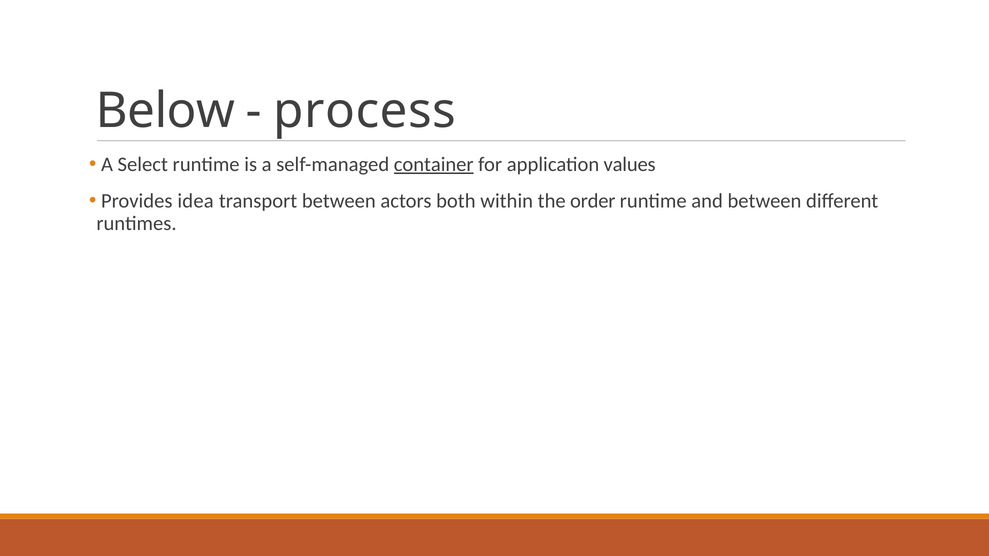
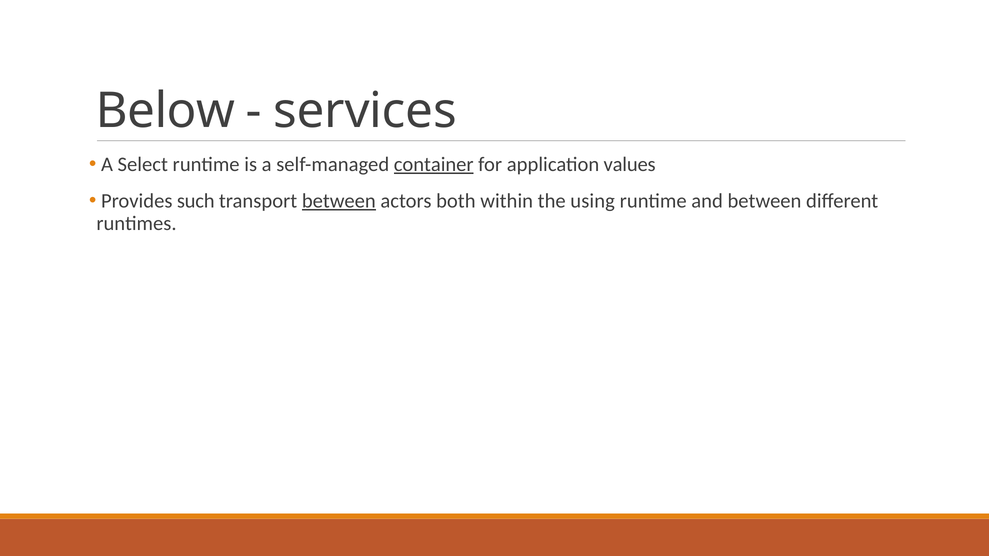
process: process -> services
idea: idea -> such
between at (339, 201) underline: none -> present
order: order -> using
